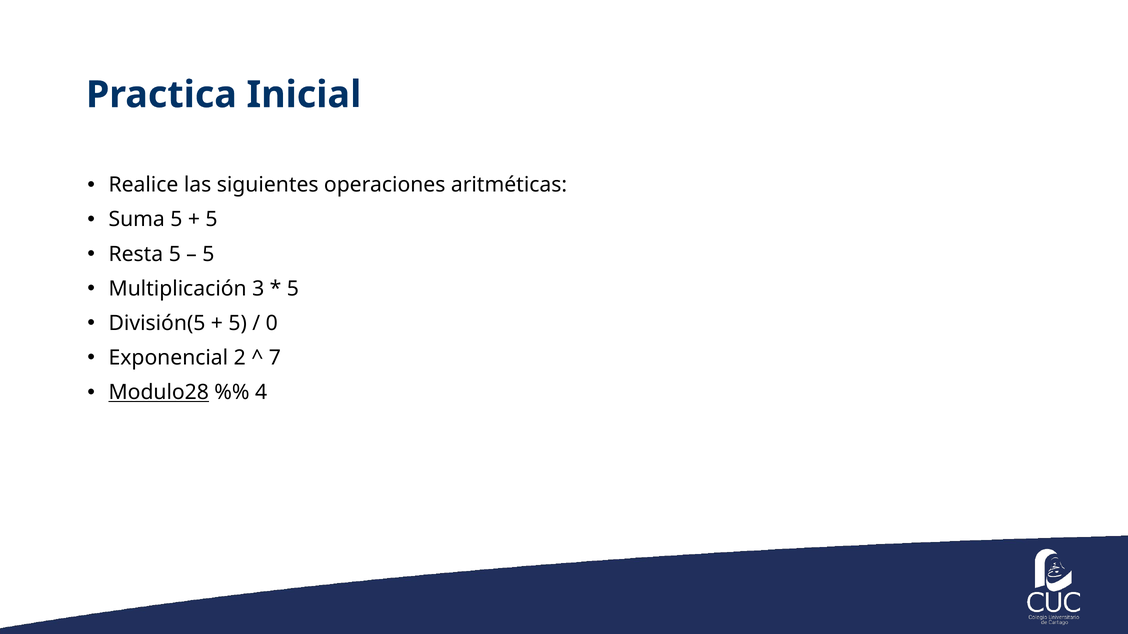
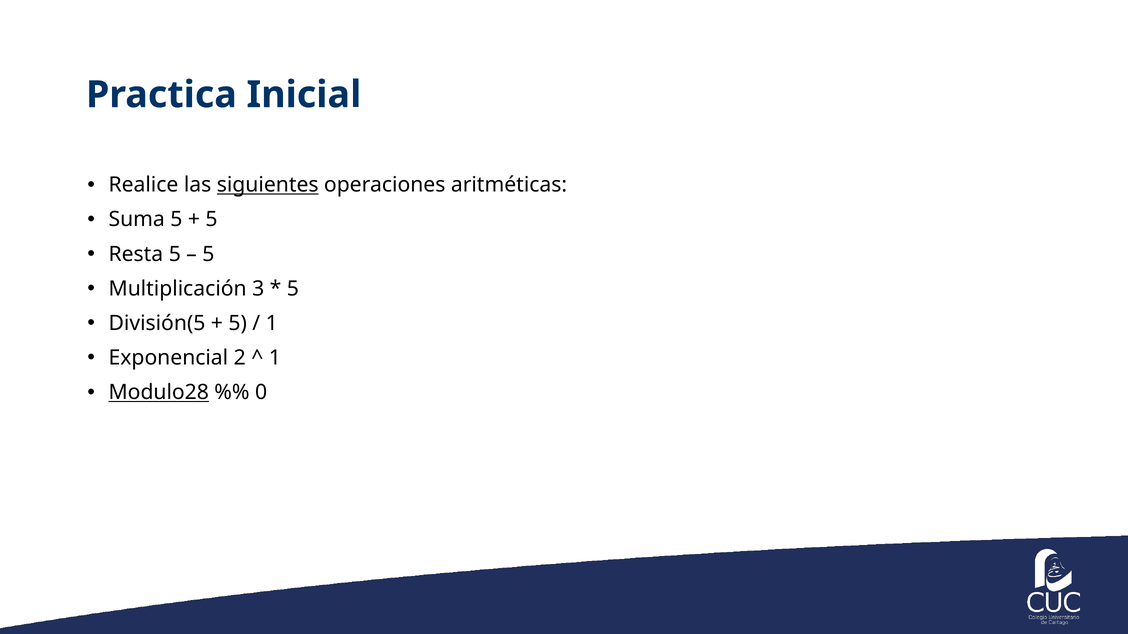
siguientes underline: none -> present
0 at (272, 323): 0 -> 1
7 at (275, 358): 7 -> 1
4: 4 -> 0
